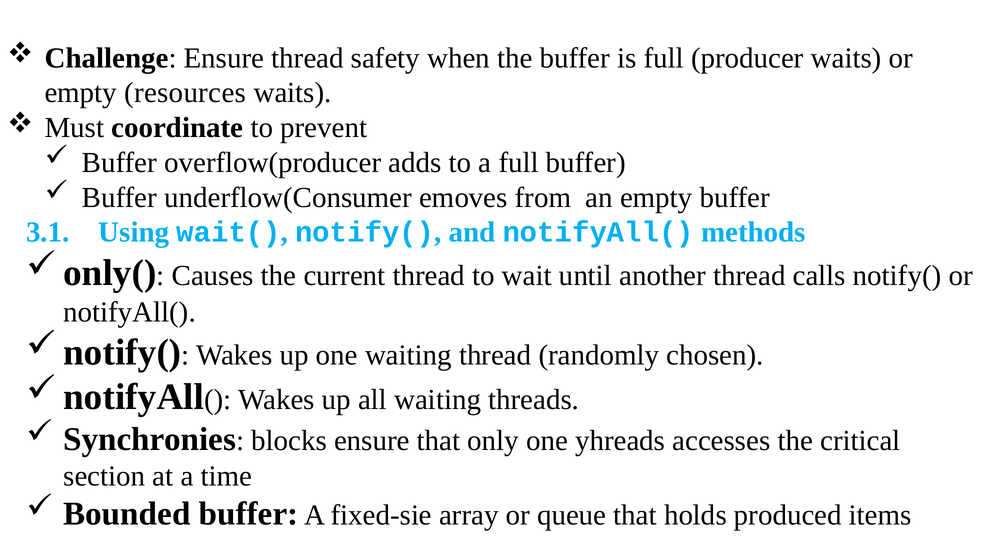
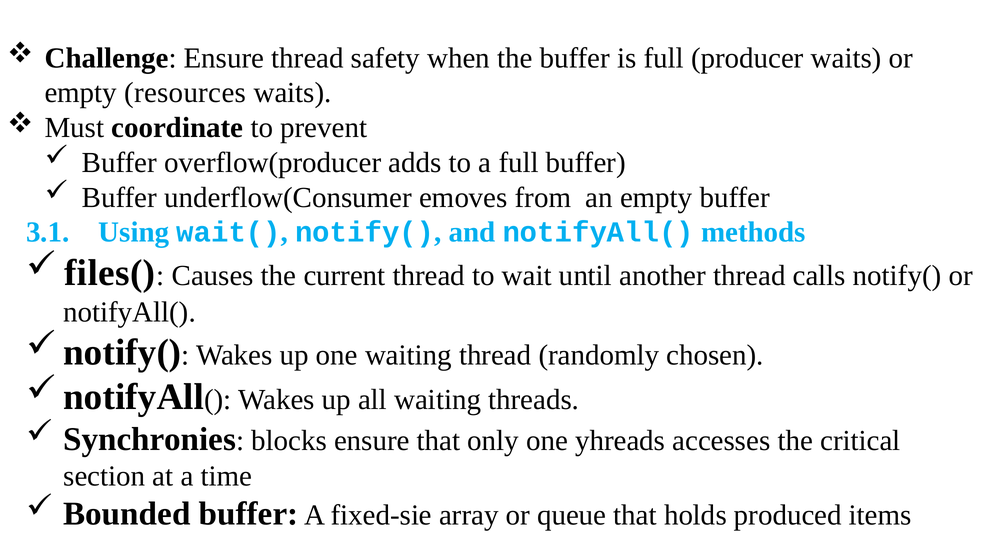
only(: only( -> files(
